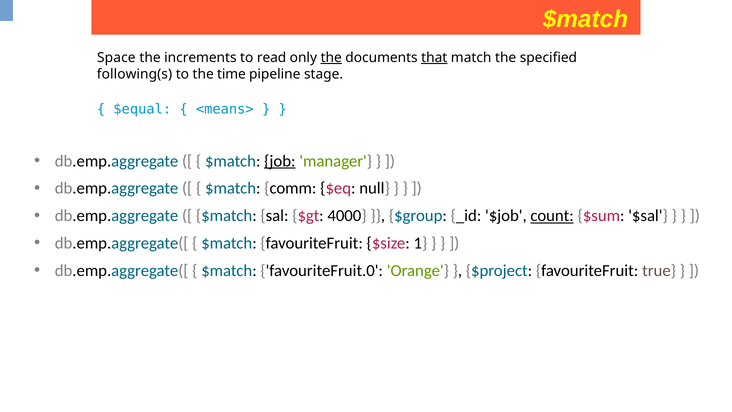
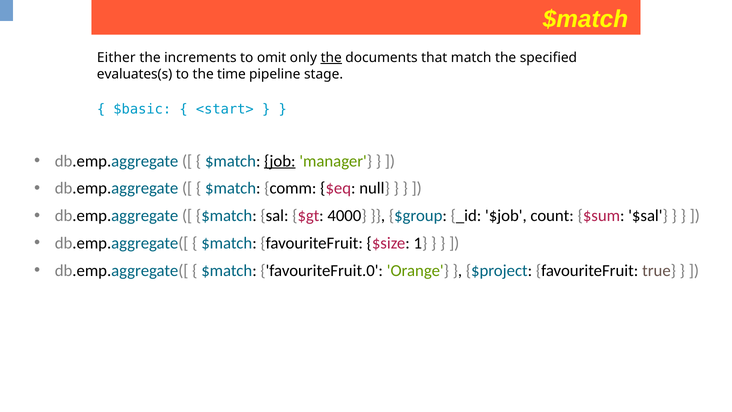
Space: Space -> Either
read: read -> omit
that underline: present -> none
following(s: following(s -> evaluates(s
$equal: $equal -> $basic
<means>: <means> -> <start>
count underline: present -> none
